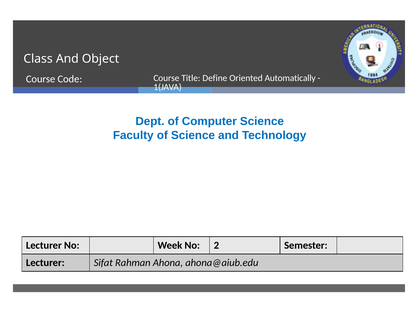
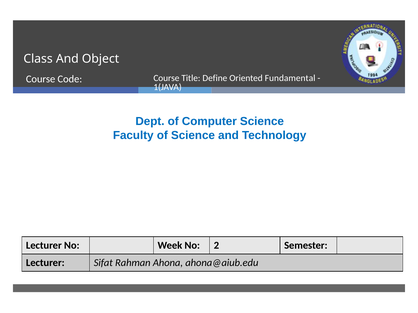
Automatically: Automatically -> Fundamental
